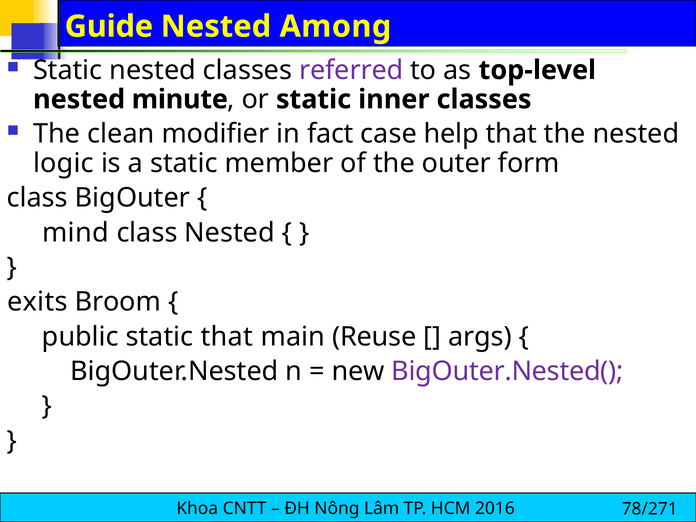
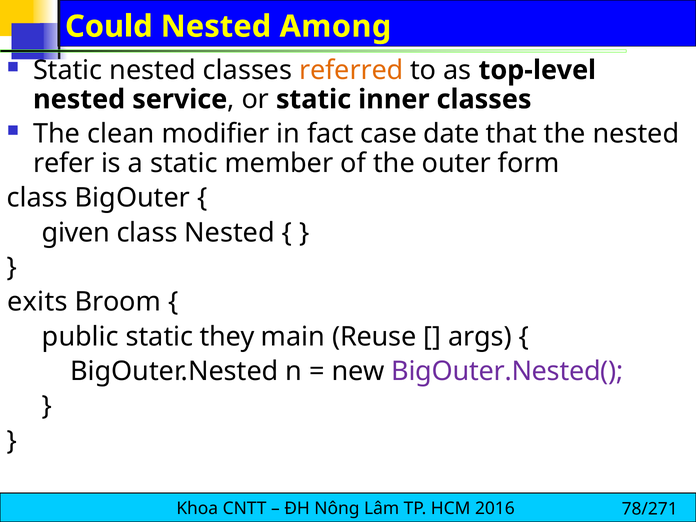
Guide: Guide -> Could
referred colour: purple -> orange
minute: minute -> service
help: help -> date
logic: logic -> refer
mind: mind -> given
static that: that -> they
